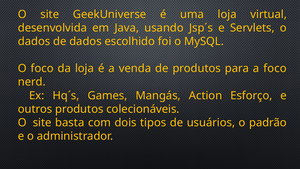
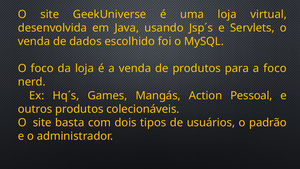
dados at (34, 41): dados -> venda
Esforço: Esforço -> Pessoal
